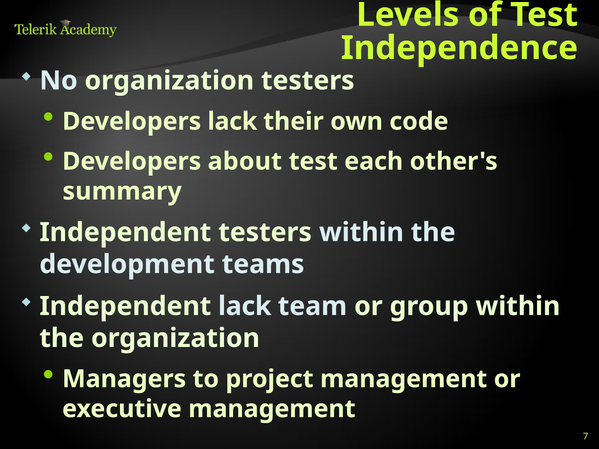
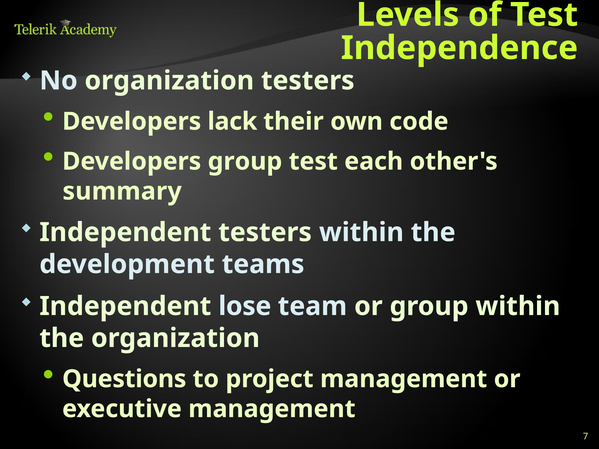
Developers about: about -> group
Independent lack: lack -> lose
Managers: Managers -> Questions
